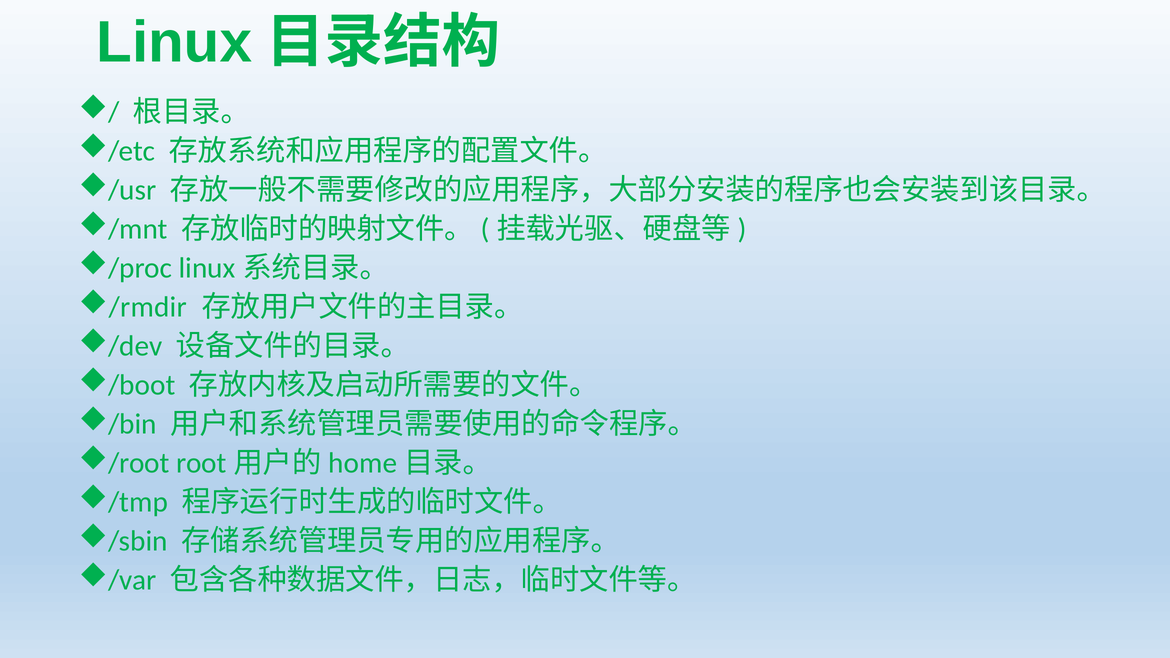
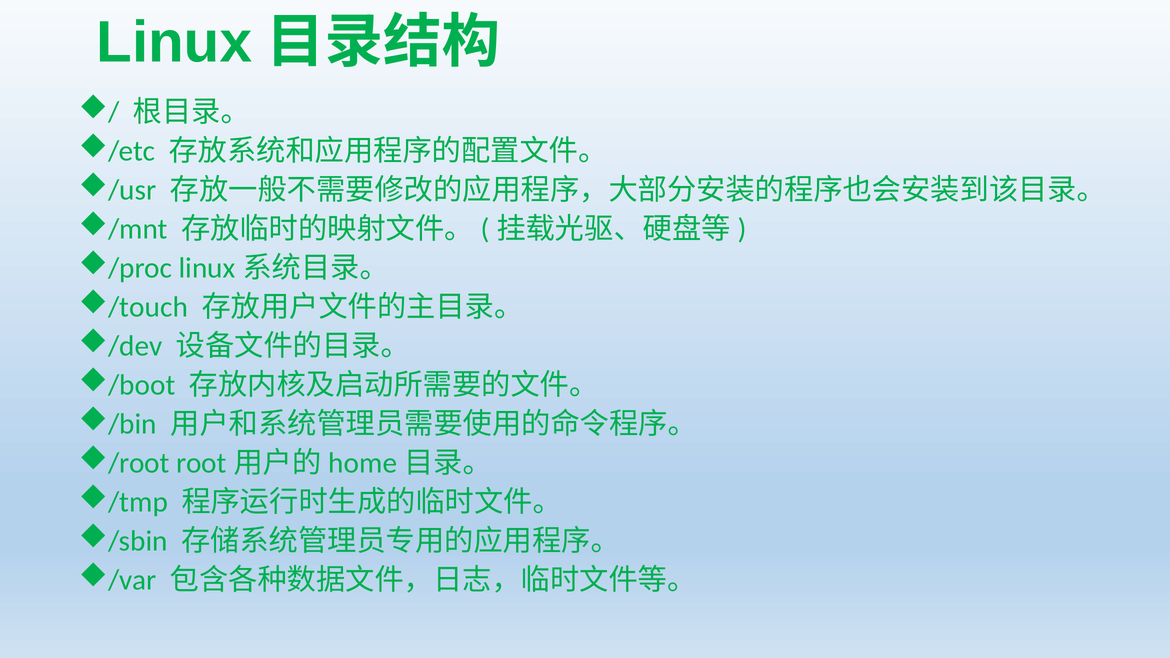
/rmdir: /rmdir -> /touch
